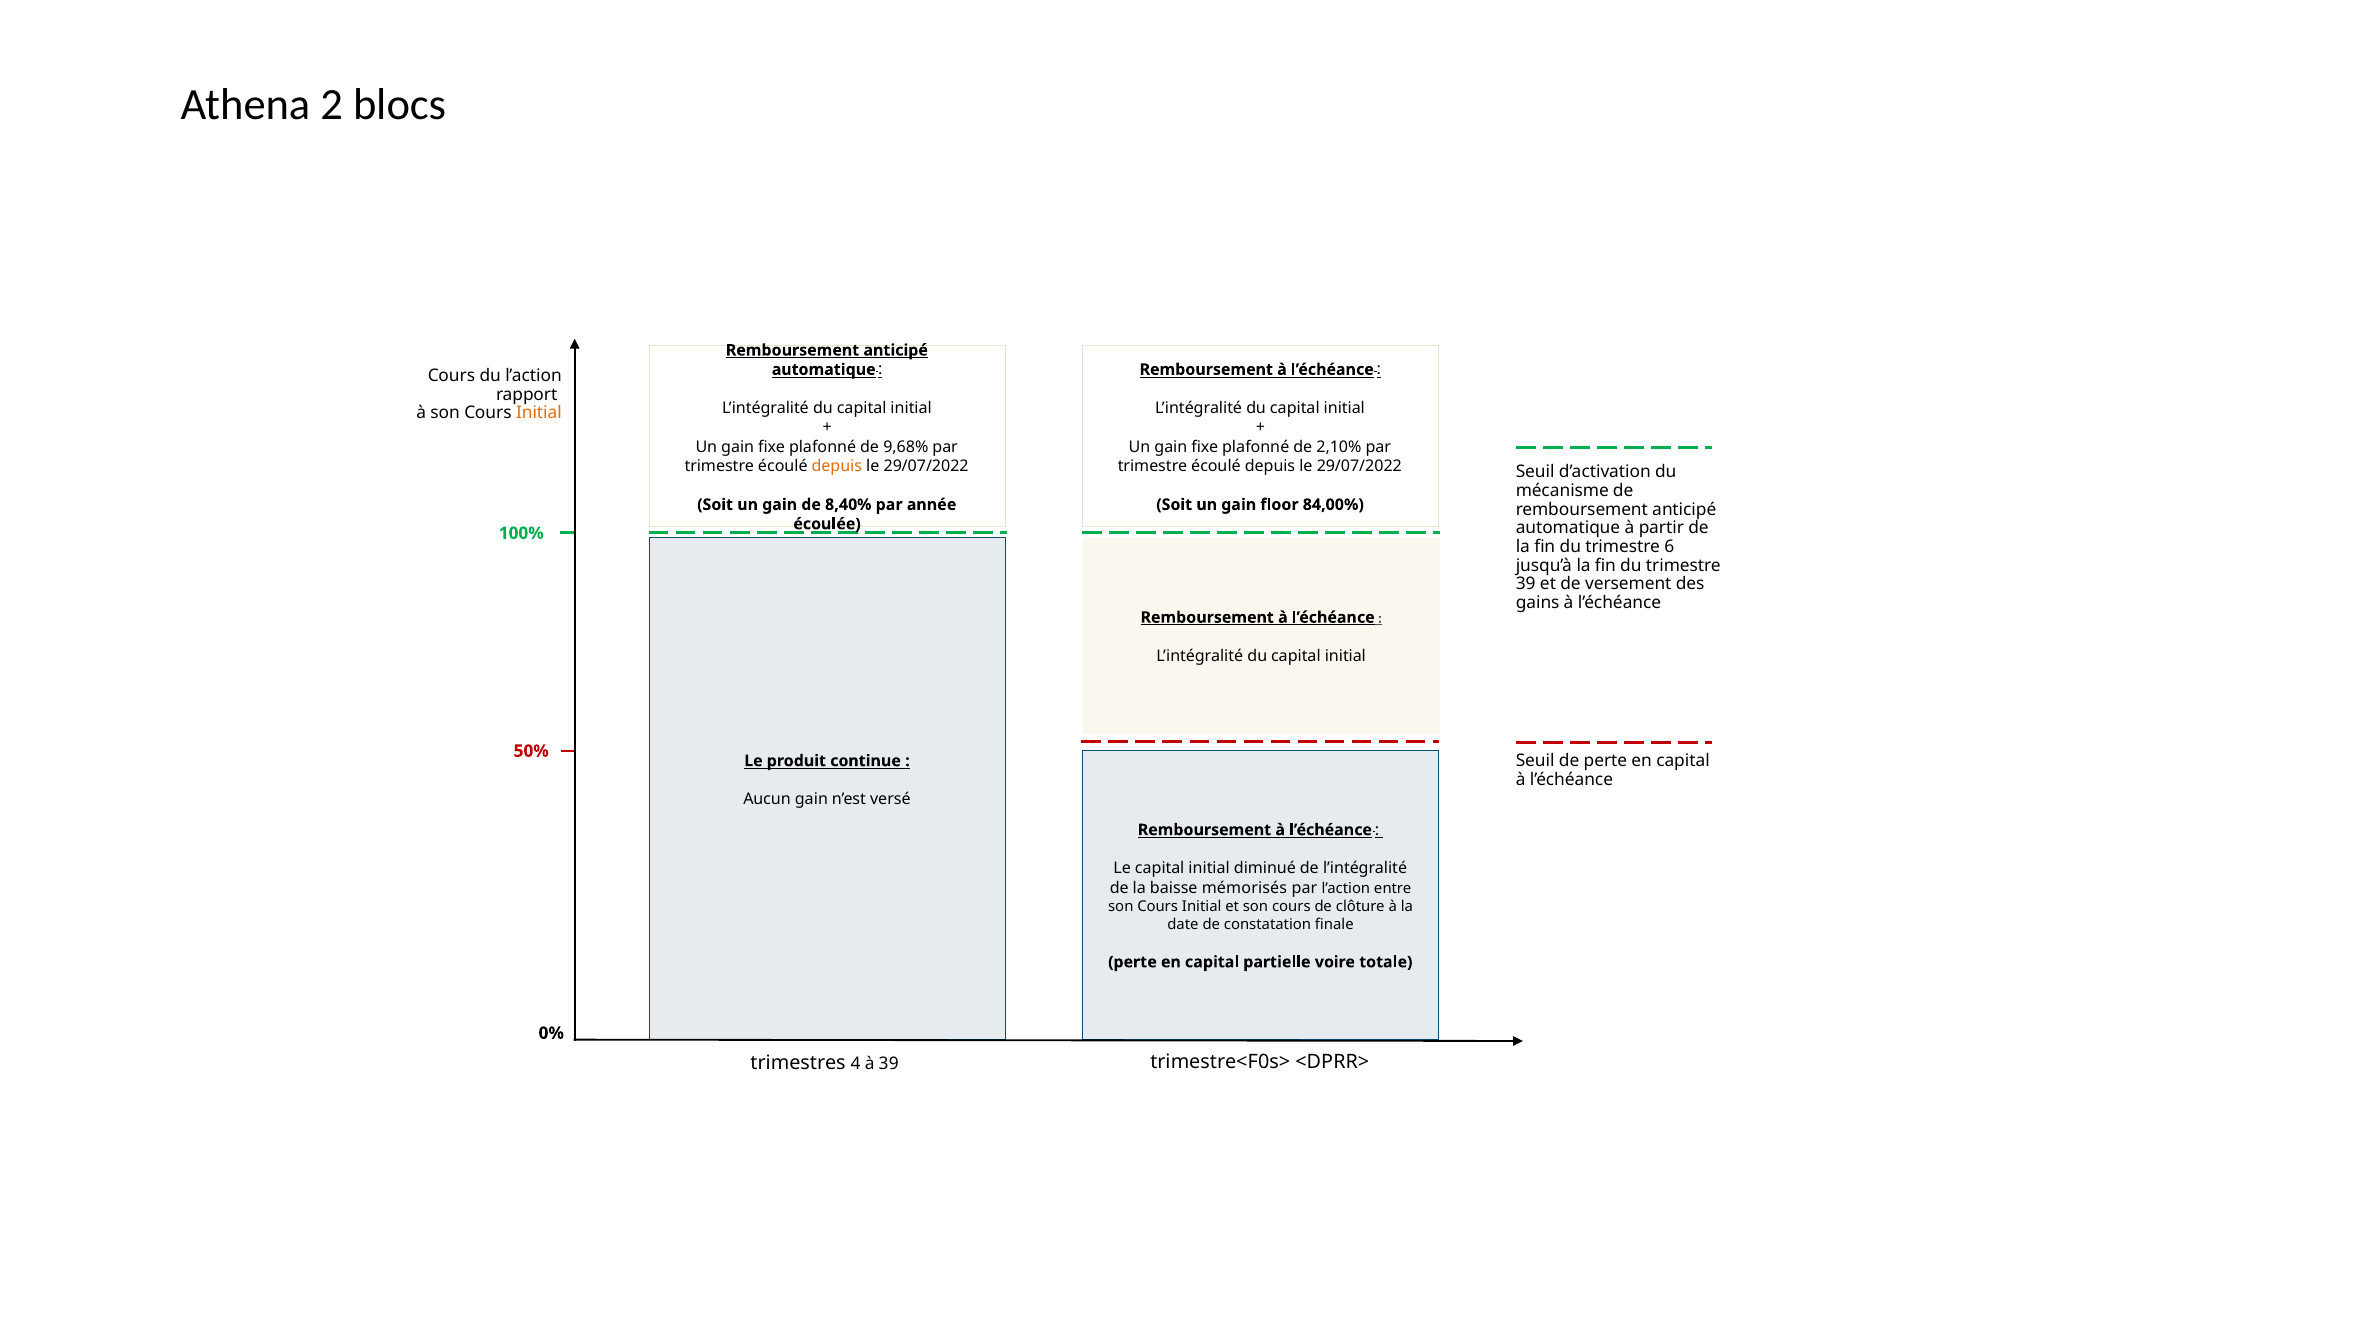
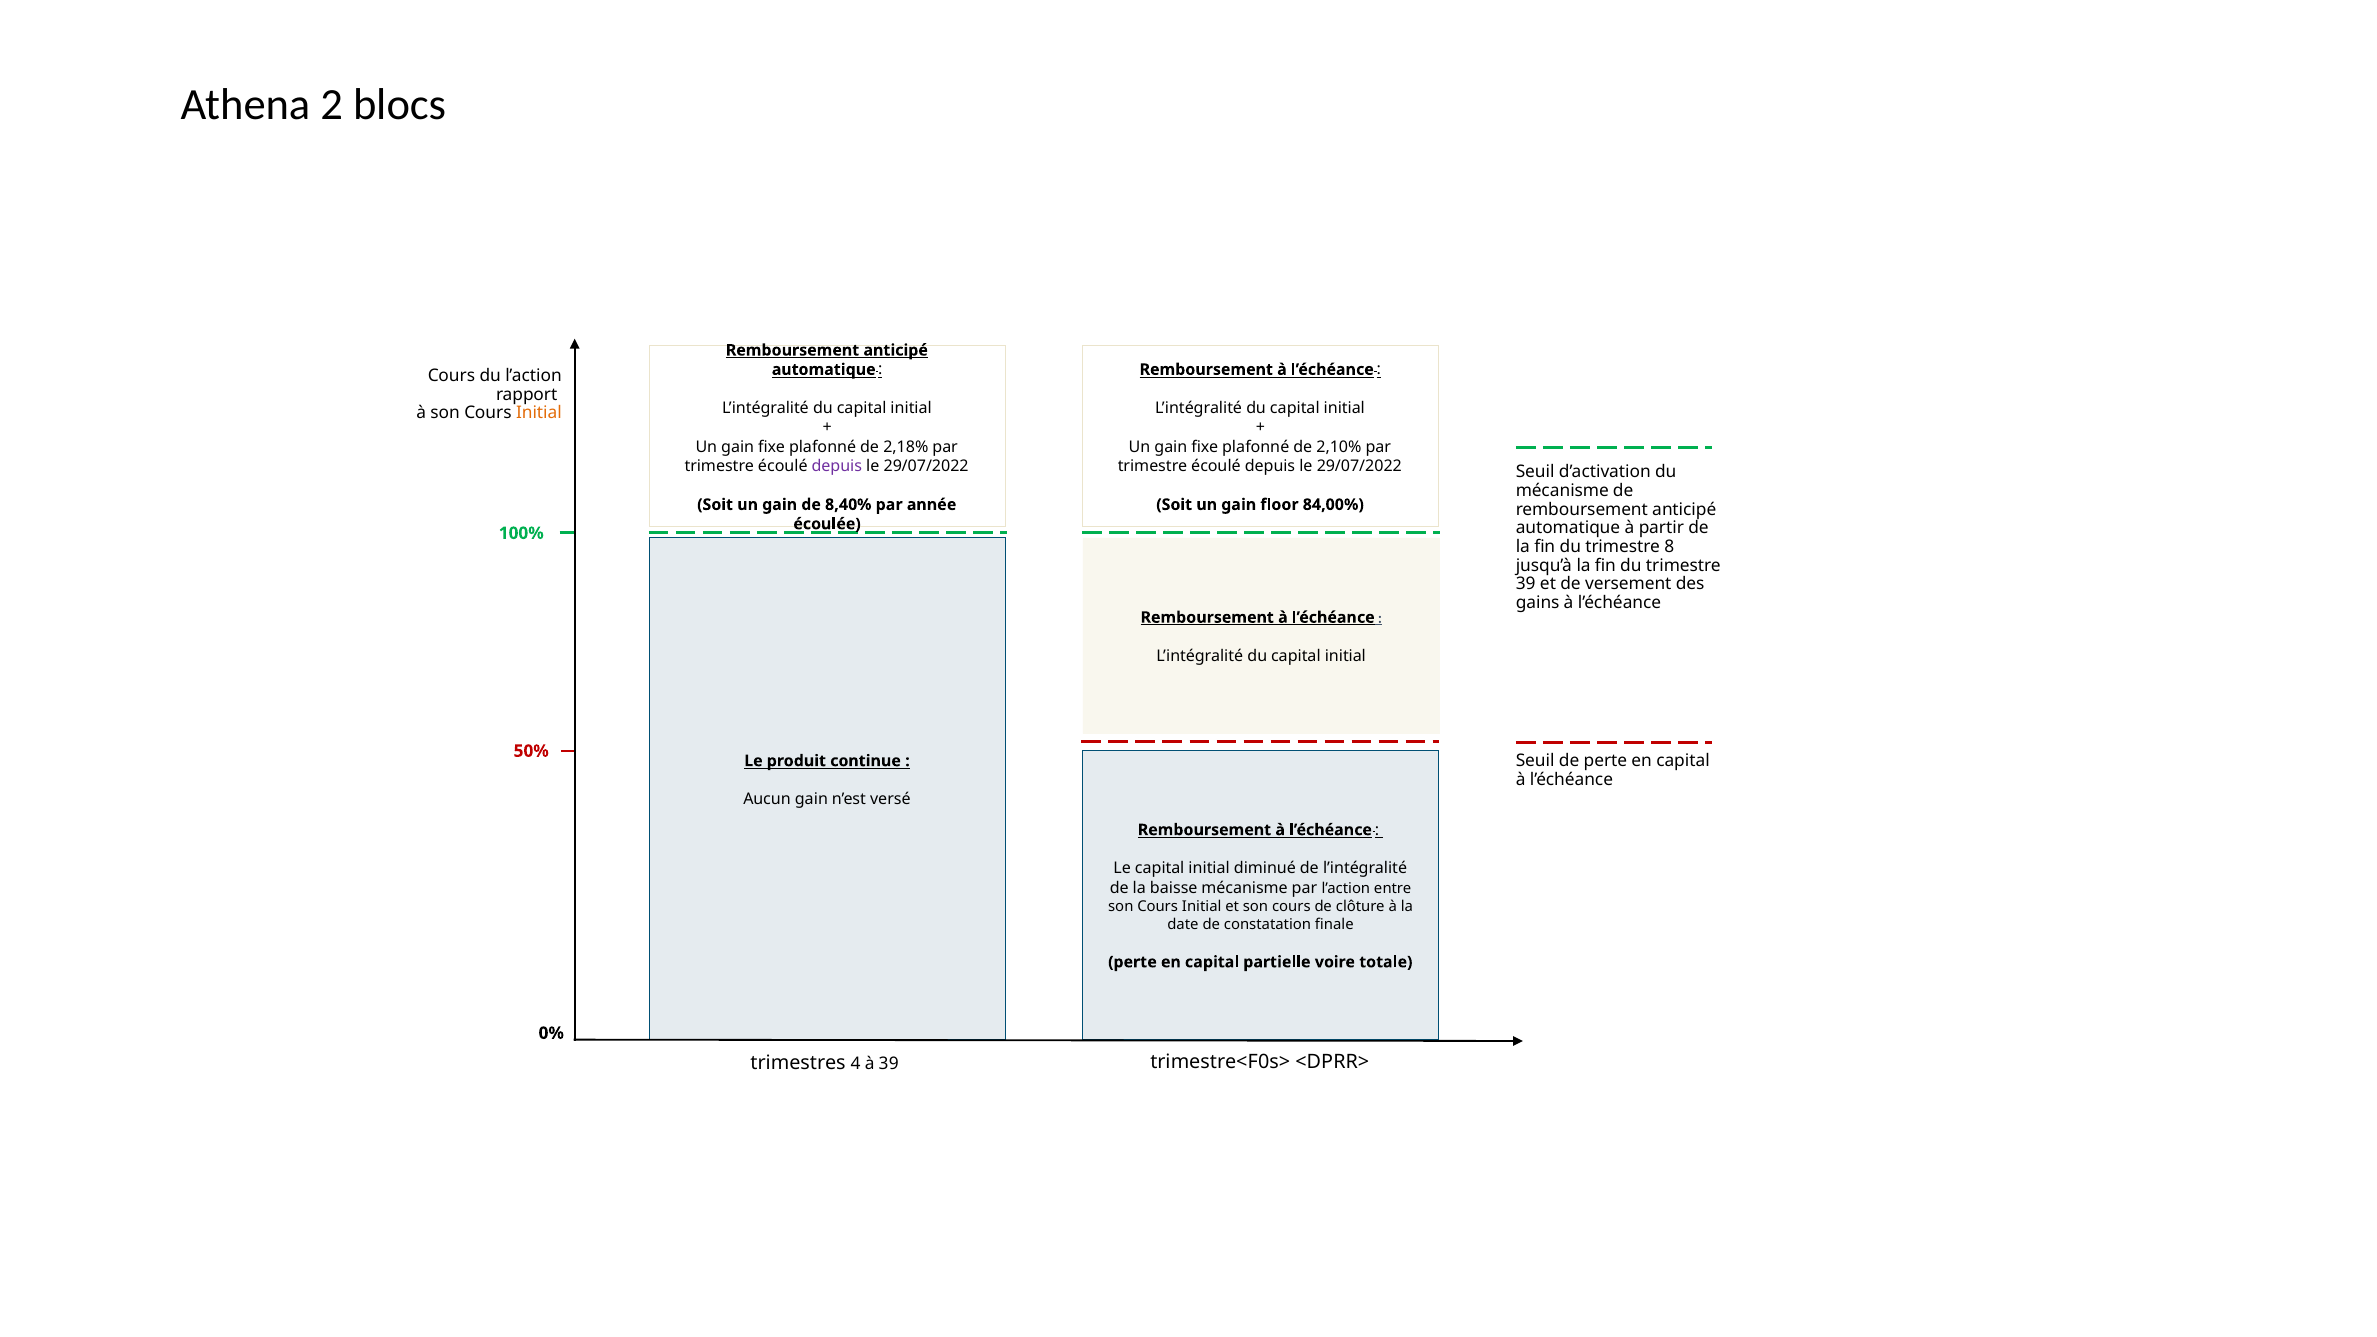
9,68%: 9,68% -> 2,18%
depuis at (837, 466) colour: orange -> purple
6: 6 -> 8
baisse mémorisés: mémorisés -> mécanisme
